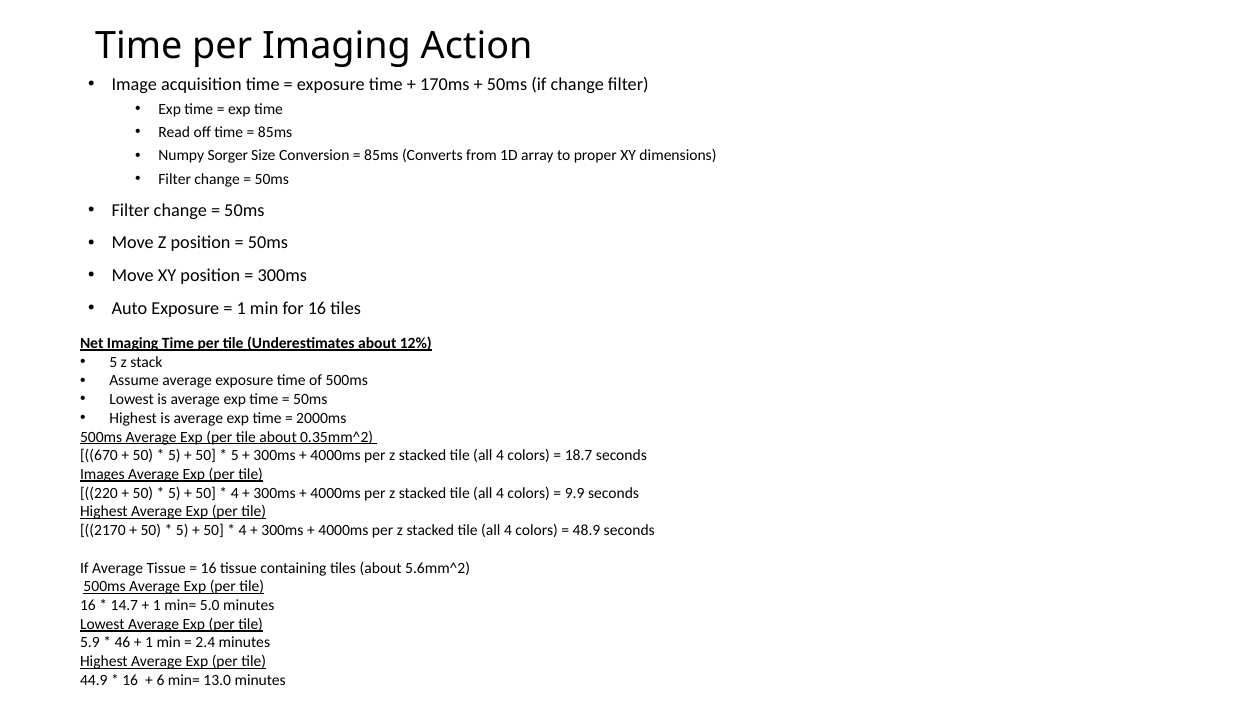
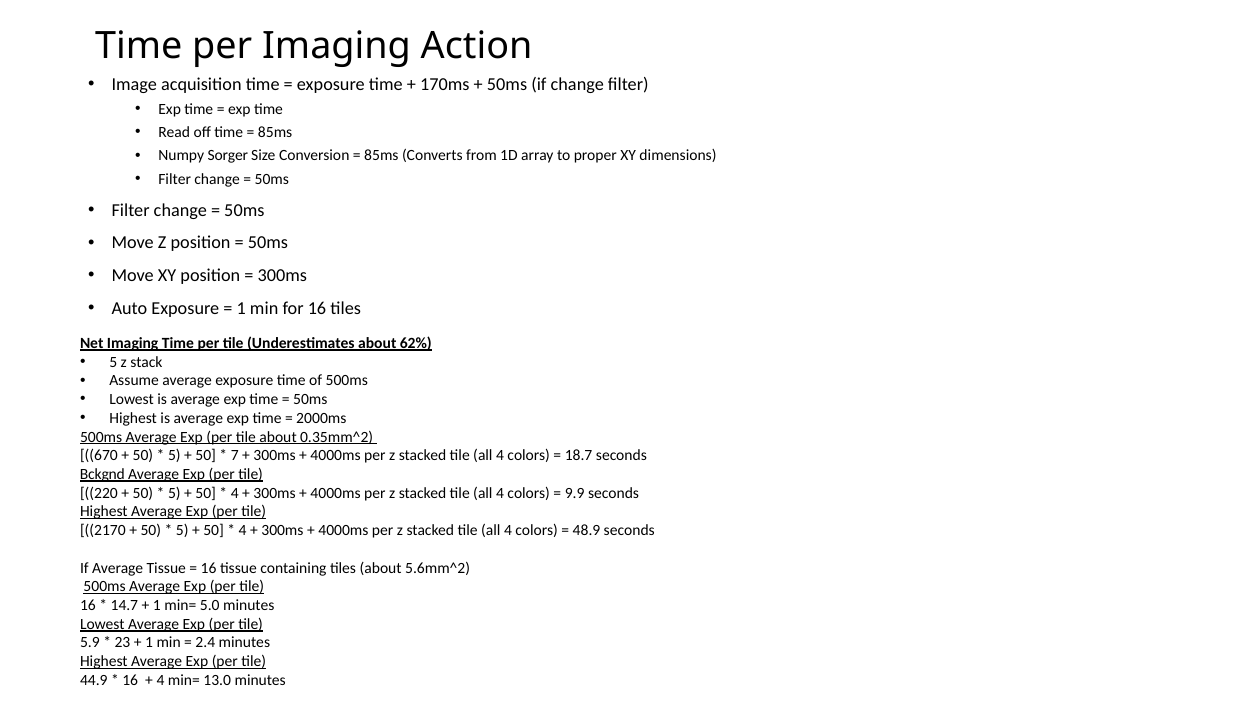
12%: 12% -> 62%
5 at (235, 456): 5 -> 7
Images: Images -> Bckgnd
46: 46 -> 23
6 at (161, 681): 6 -> 4
